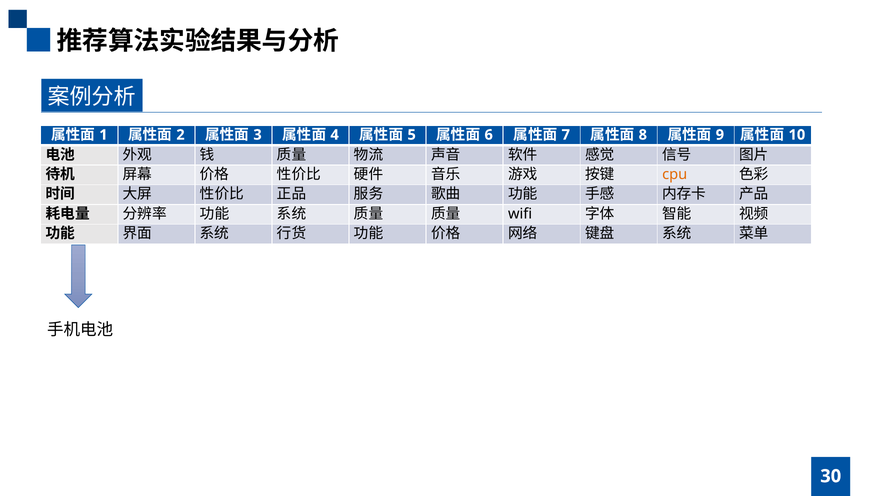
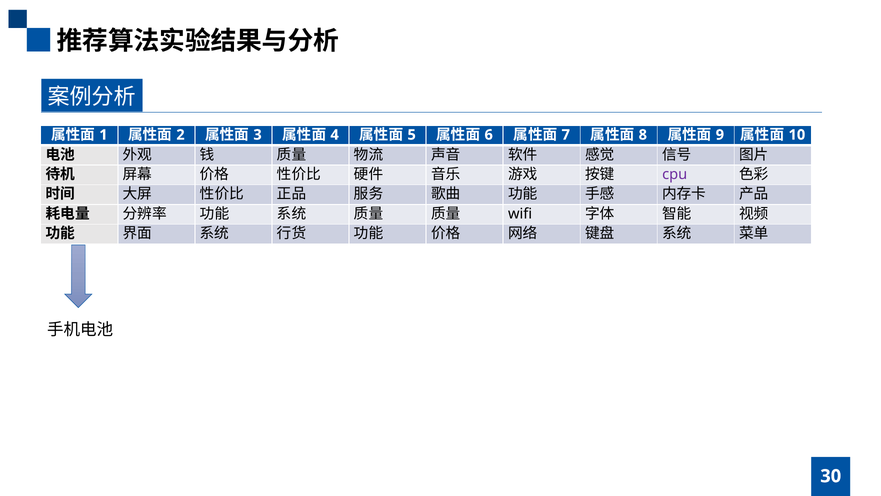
cpu colour: orange -> purple
